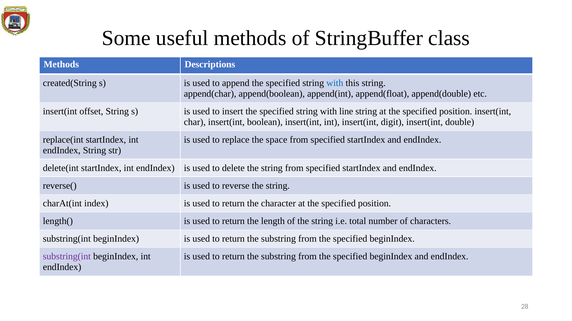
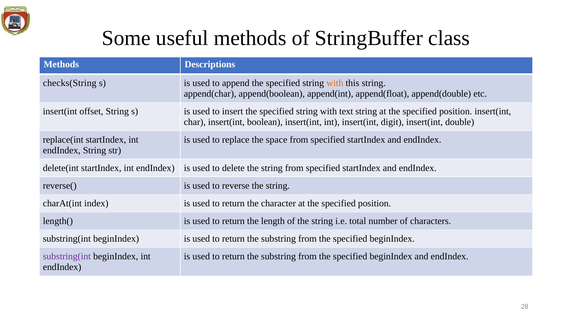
created(String: created(String -> checks(String
with at (335, 83) colour: blue -> orange
line: line -> text
